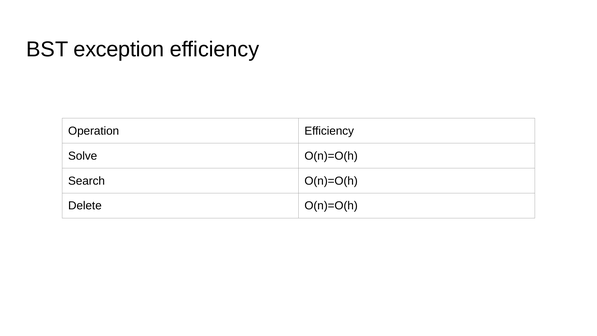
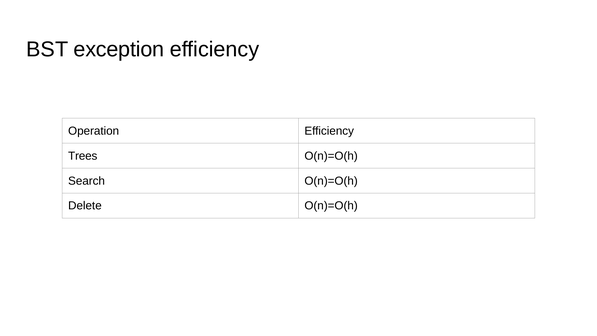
Solve: Solve -> Trees
